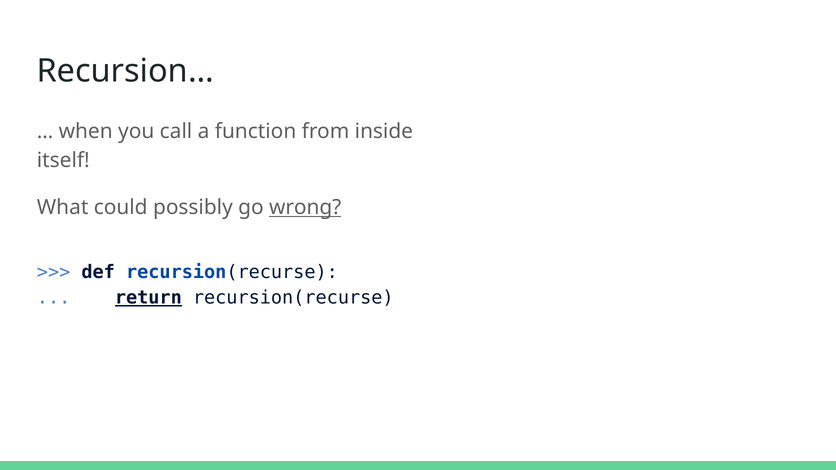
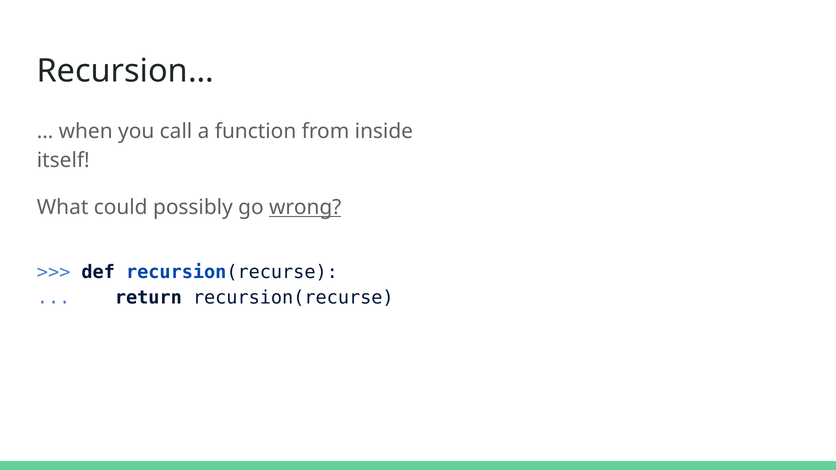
return underline: present -> none
